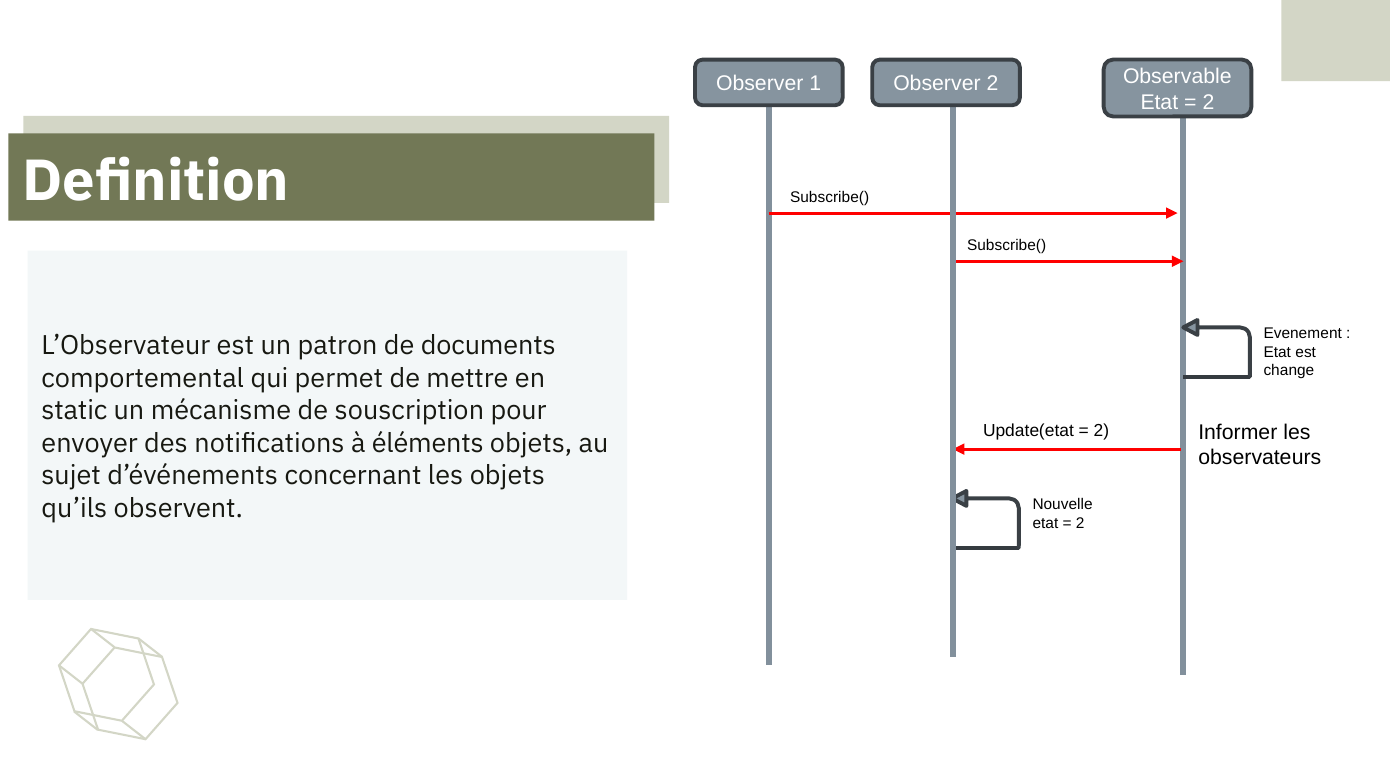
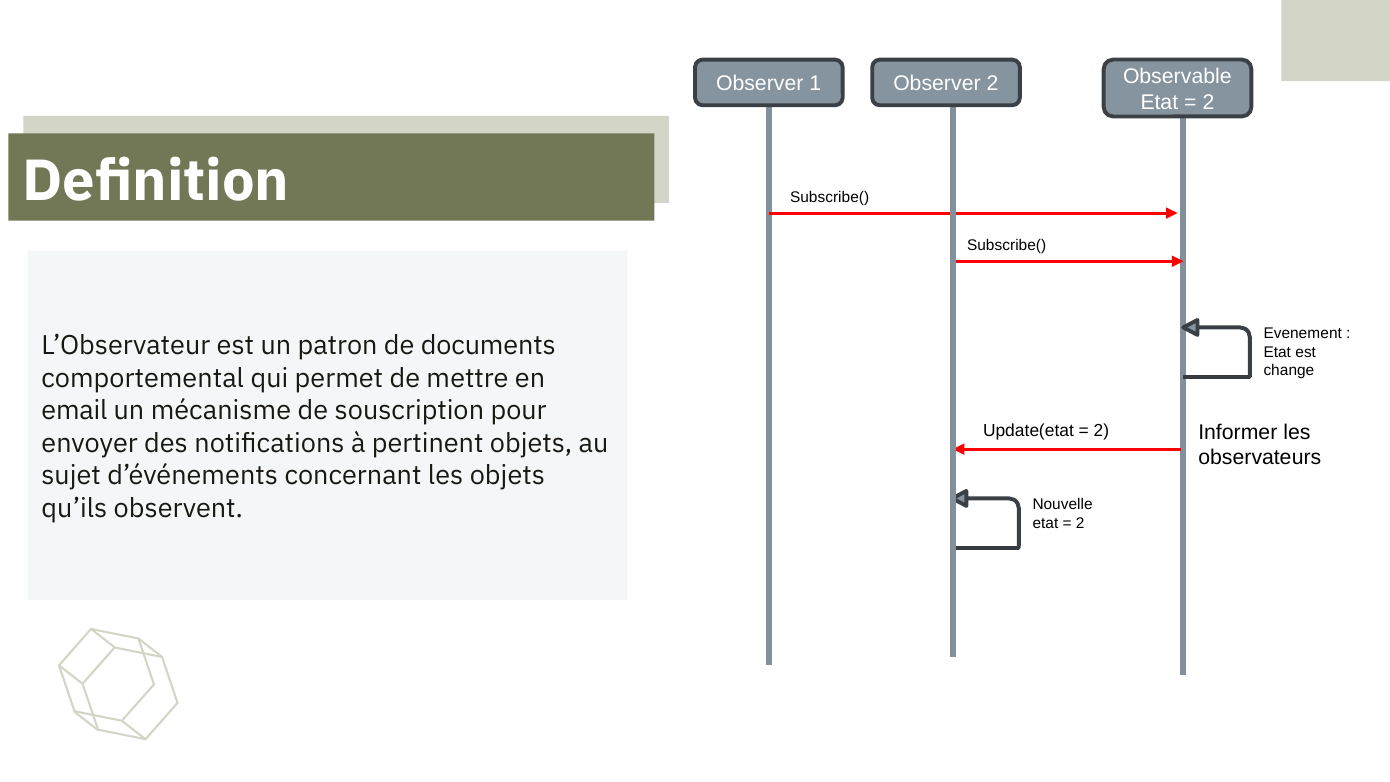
static: static -> email
éléments: éléments -> pertinent
